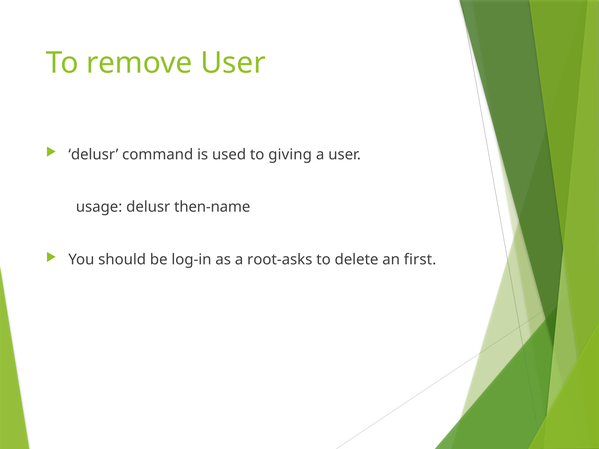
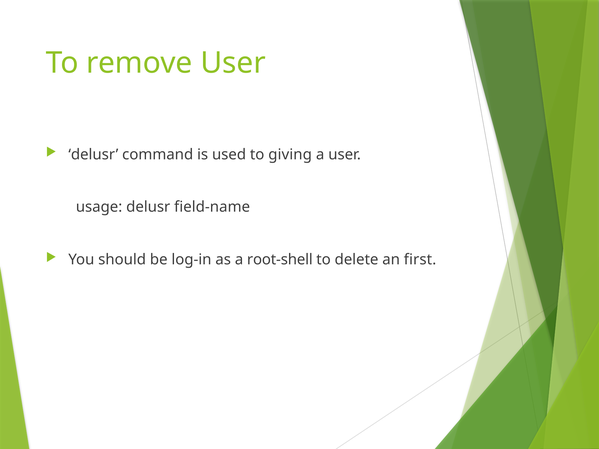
then-name: then-name -> field-name
root-asks: root-asks -> root-shell
